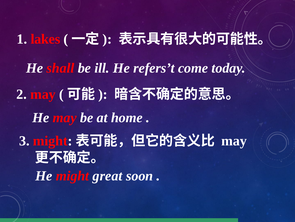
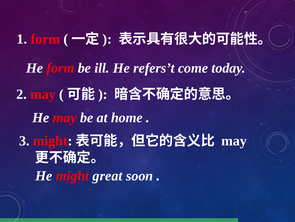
1 lakes: lakes -> form
He shall: shall -> form
